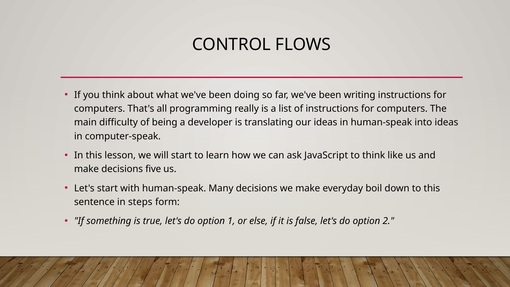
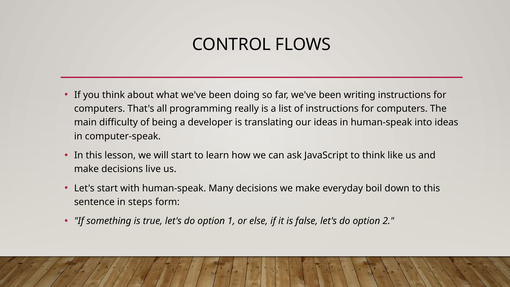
five: five -> live
